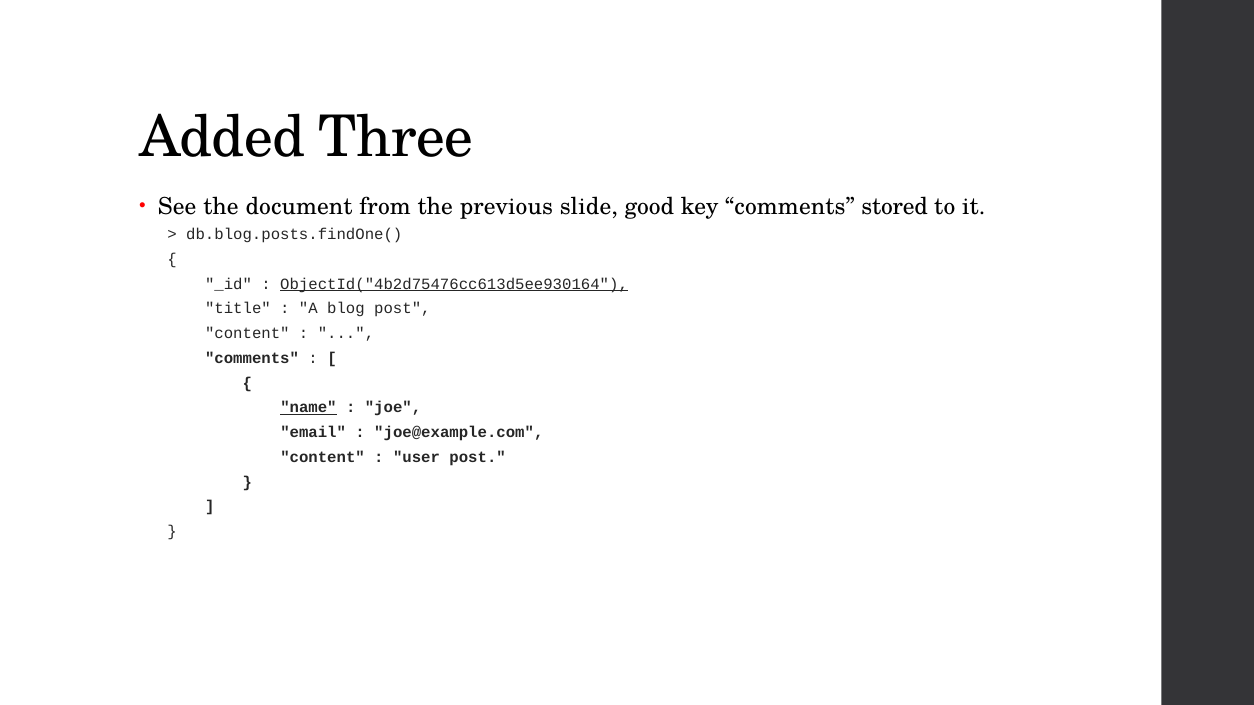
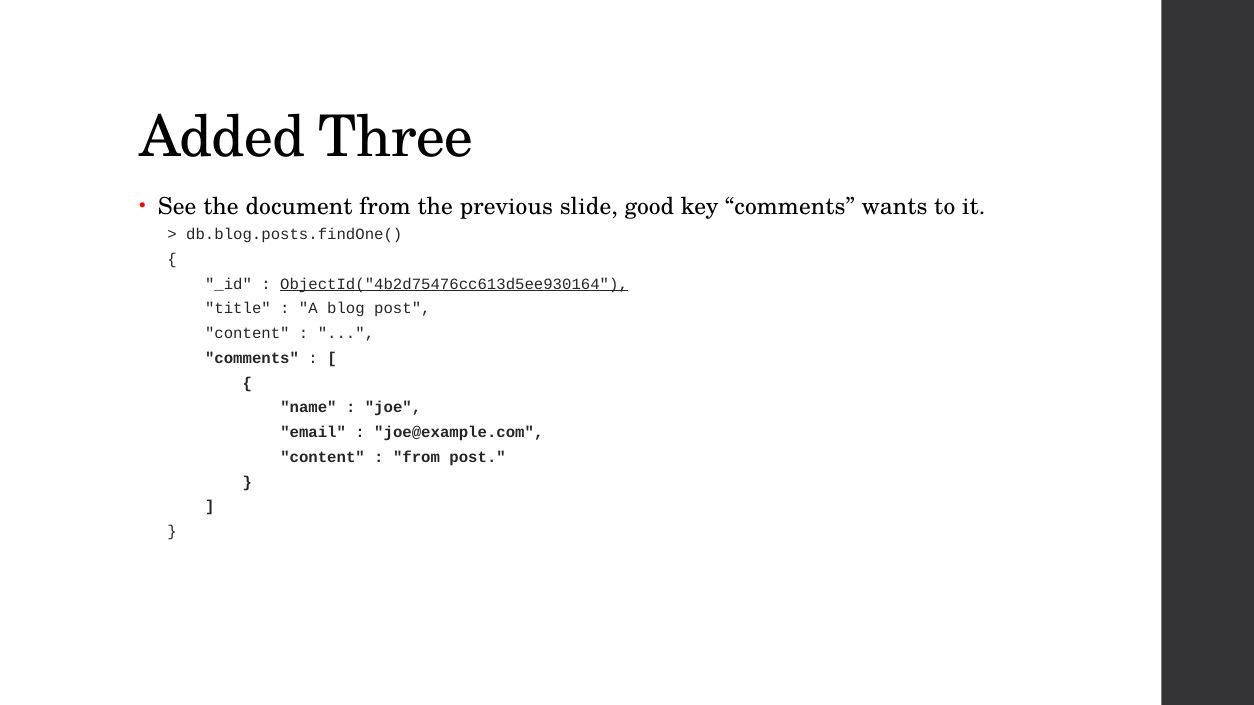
stored: stored -> wants
name underline: present -> none
user at (417, 457): user -> from
